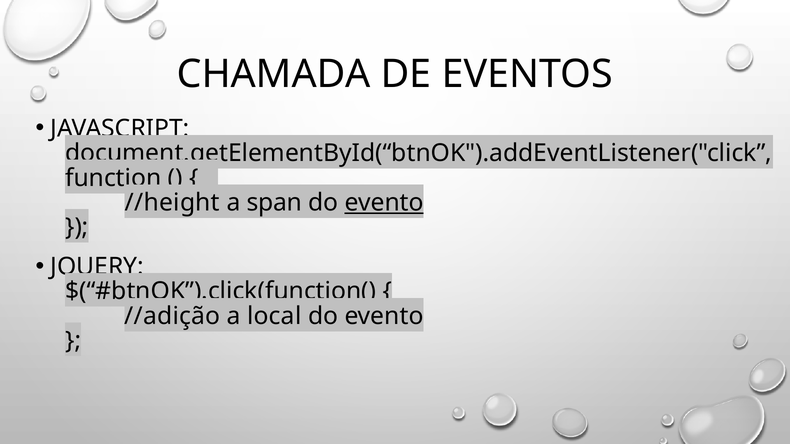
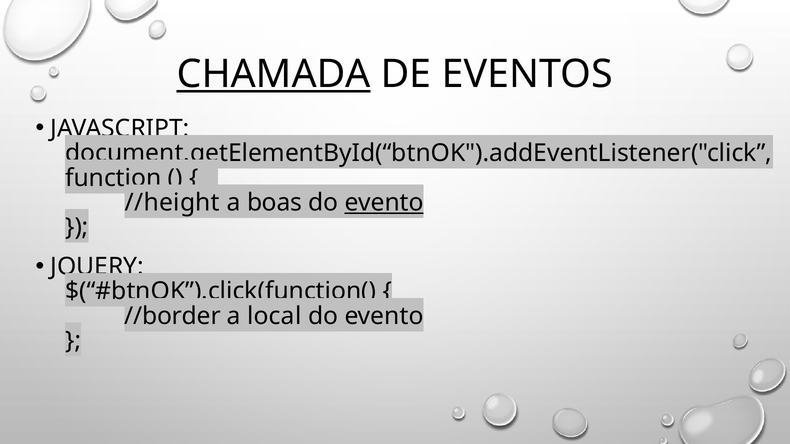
CHAMADA underline: none -> present
span: span -> boas
//adição: //adição -> //border
